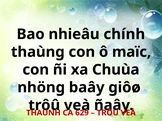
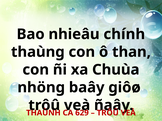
maïc: maïc -> than
